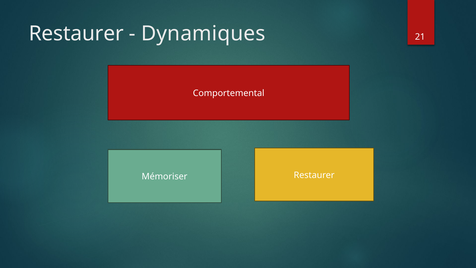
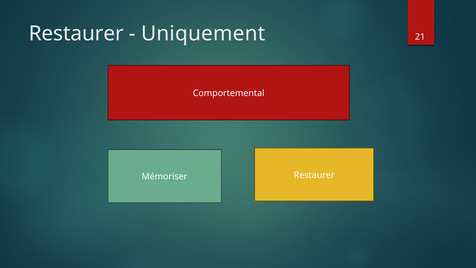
Dynamiques: Dynamiques -> Uniquement
